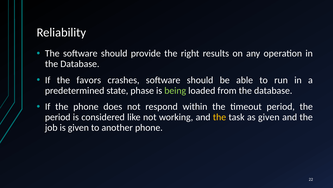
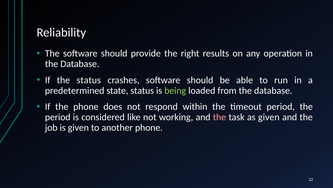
the favors: favors -> status
state phase: phase -> status
the at (220, 117) colour: yellow -> pink
